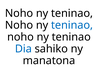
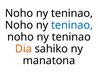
Dia colour: blue -> orange
